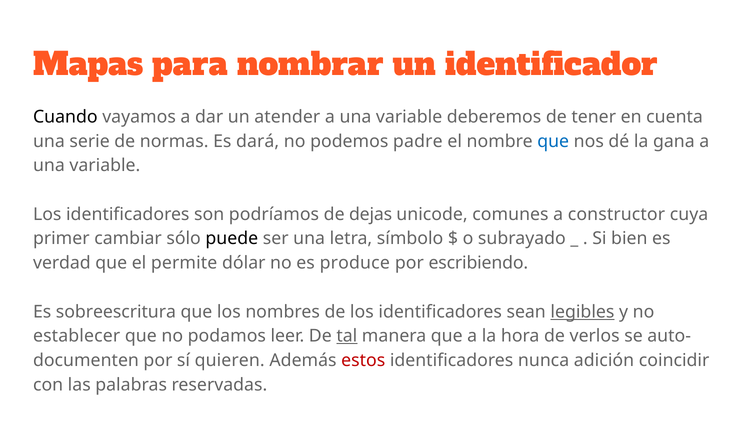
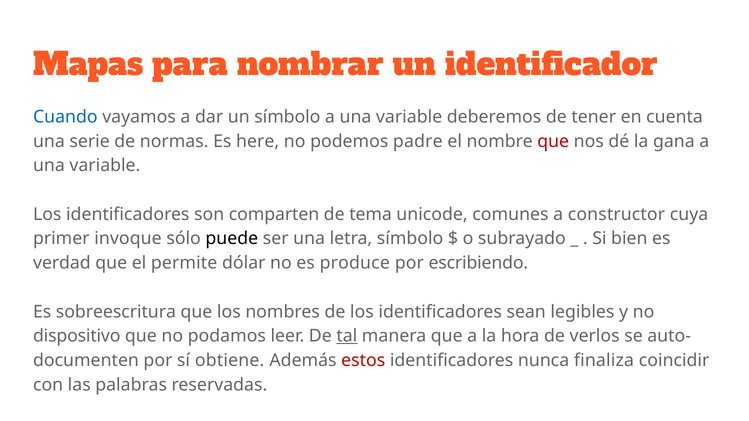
Cuando colour: black -> blue
un atender: atender -> símbolo
dará: dará -> here
que at (553, 141) colour: blue -> red
podríamos: podríamos -> comparten
dejas: dejas -> tema
cambiar: cambiar -> invoque
legibles underline: present -> none
establecer: establecer -> dispositivo
quieren: quieren -> obtiene
adición: adición -> finaliza
